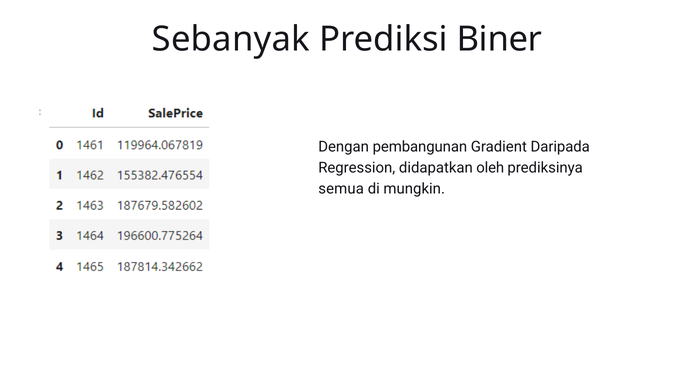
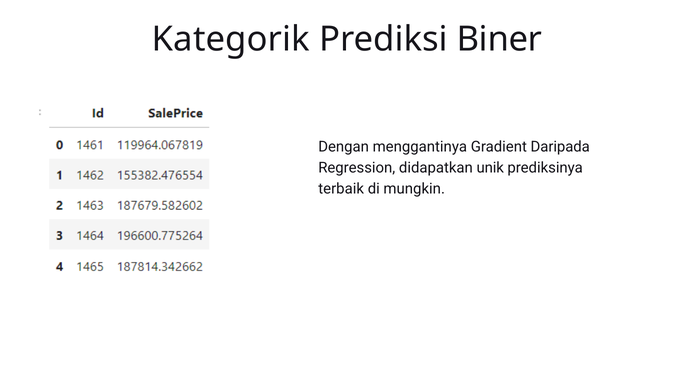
Sebanyak: Sebanyak -> Kategorik
pembangunan: pembangunan -> menggantinya
oleh: oleh -> unik
semua: semua -> terbaik
